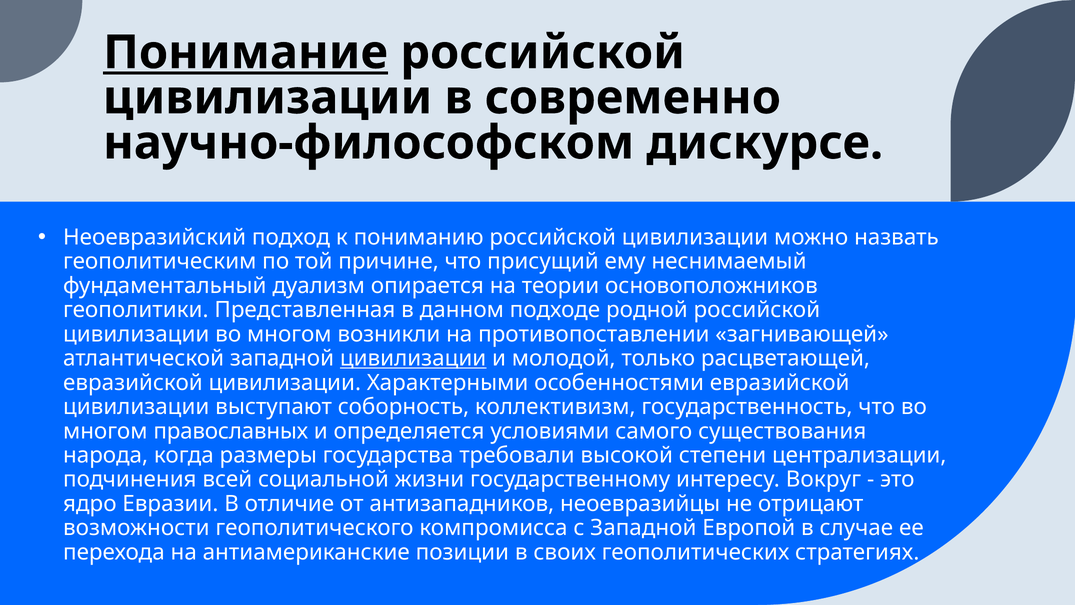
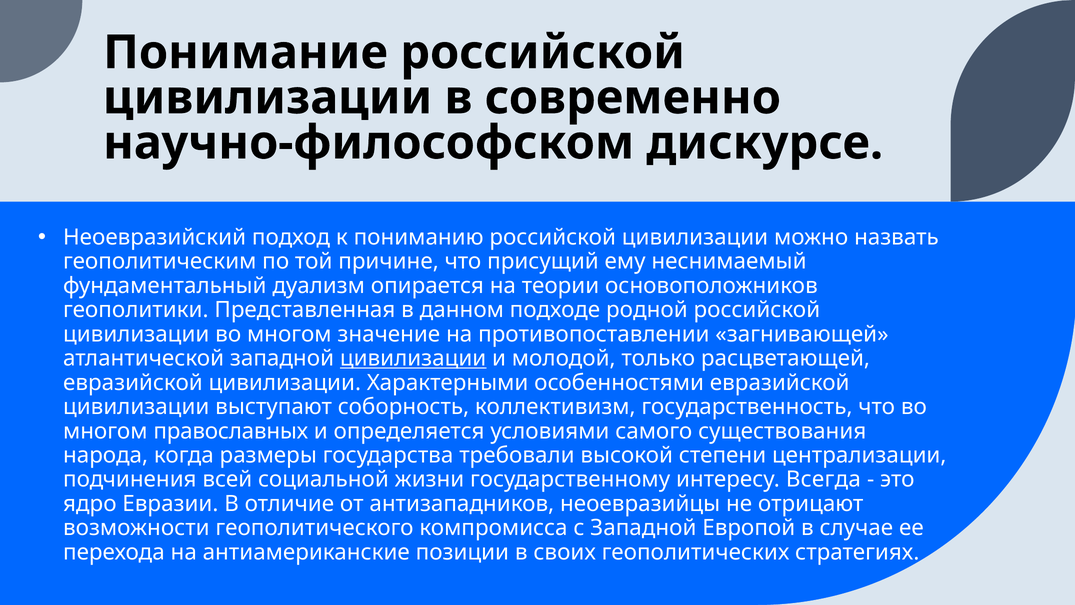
Понимание underline: present -> none
возникли: возникли -> значение
Вокруг: Вокруг -> Всегда
